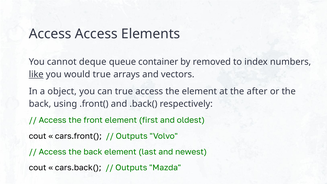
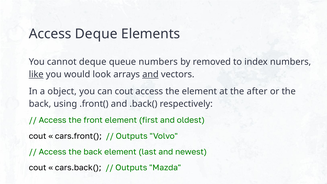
Access Access: Access -> Deque
queue container: container -> numbers
would true: true -> look
and at (150, 74) underline: none -> present
can true: true -> cout
